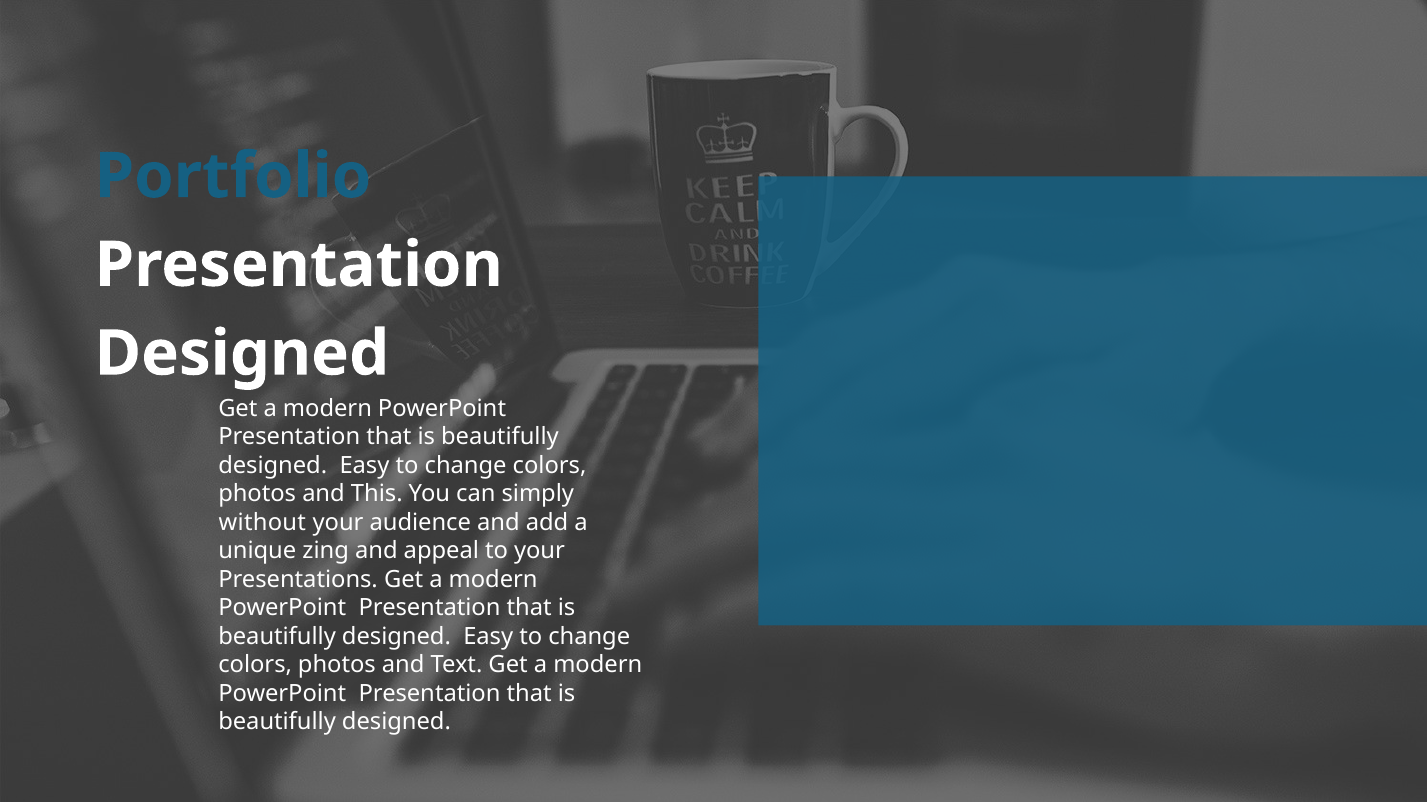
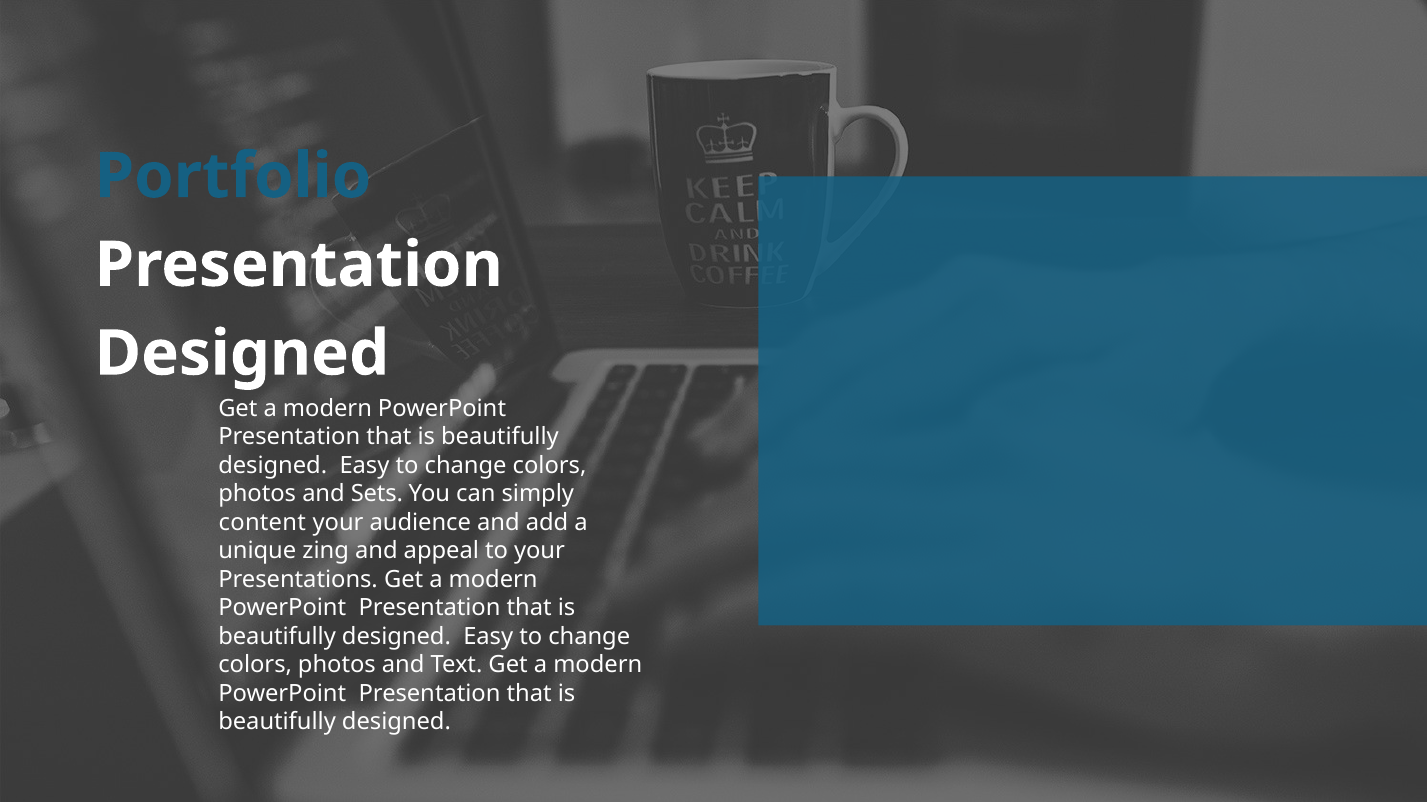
This: This -> Sets
without: without -> content
